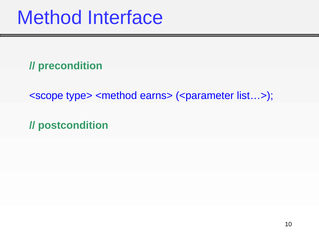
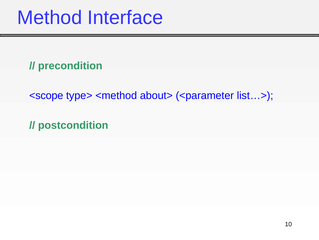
earns>: earns> -> about>
